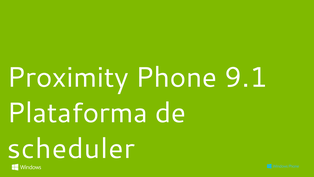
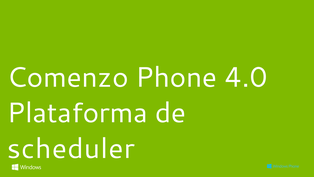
Proximity: Proximity -> Comenzo
9.1: 9.1 -> 4.0
